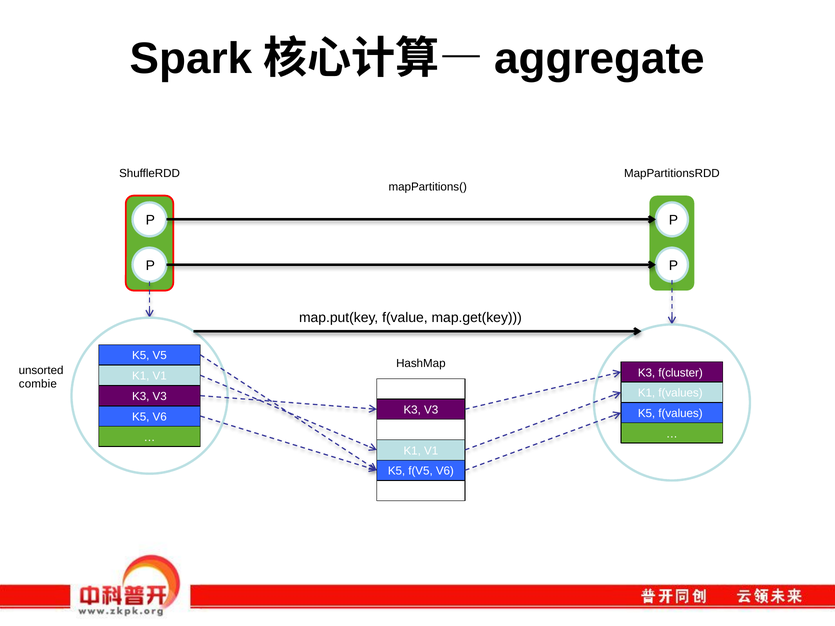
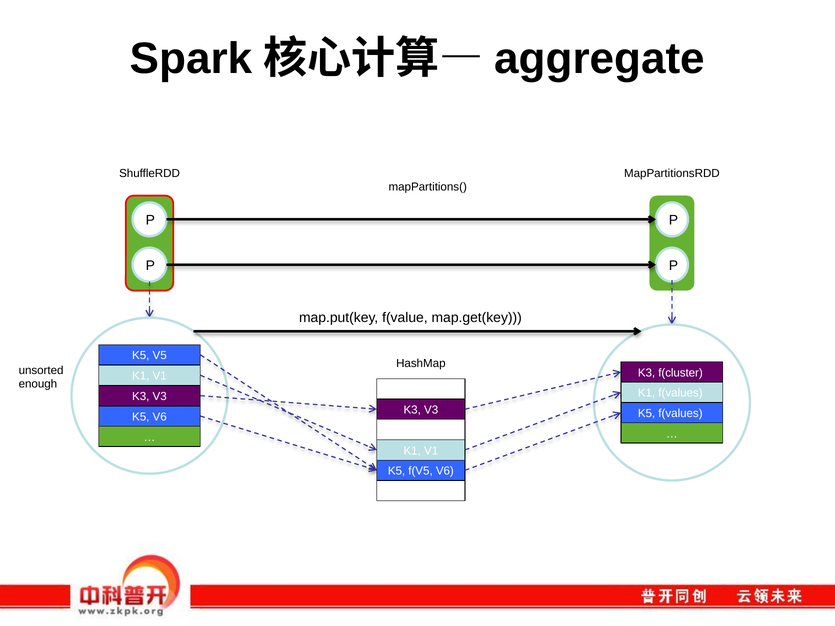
combie: combie -> enough
